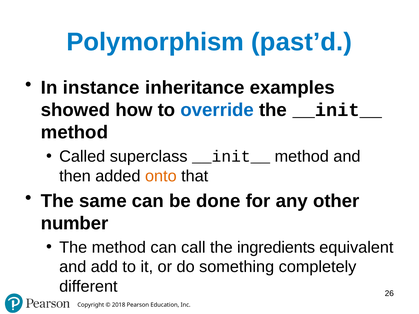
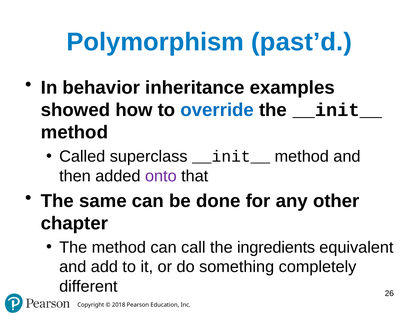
instance: instance -> behavior
onto colour: orange -> purple
number: number -> chapter
